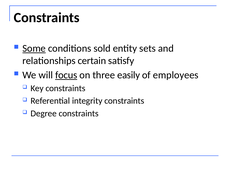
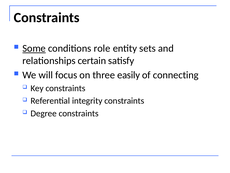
sold: sold -> role
focus underline: present -> none
employees: employees -> connecting
